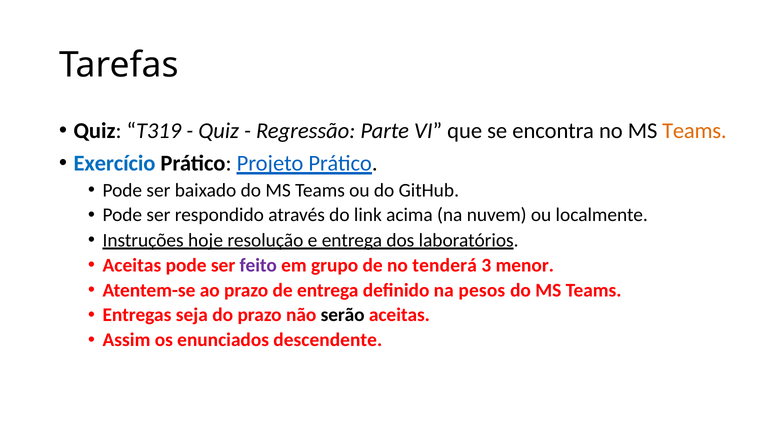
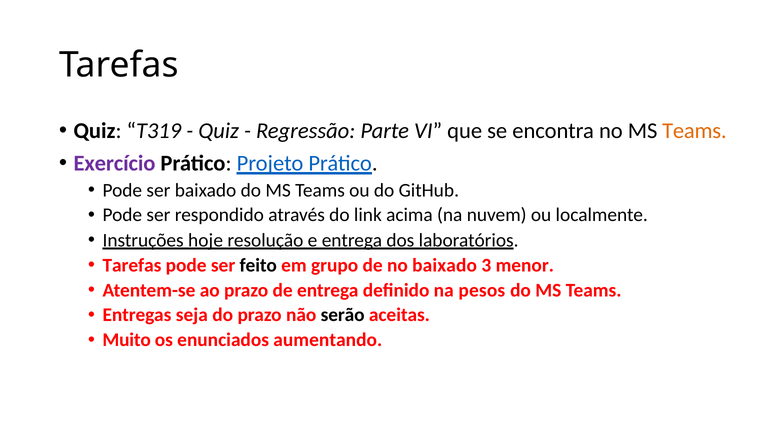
Exercício colour: blue -> purple
Aceitas at (132, 265): Aceitas -> Tarefas
feito colour: purple -> black
no tenderá: tenderá -> baixado
Assim: Assim -> Muito
descendente: descendente -> aumentando
